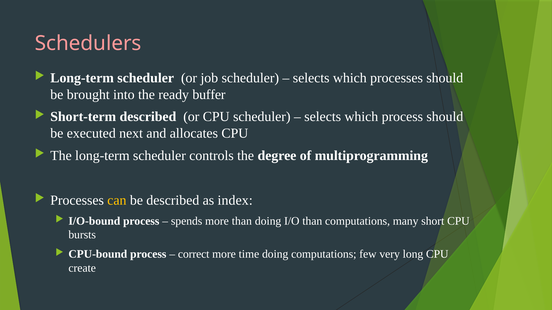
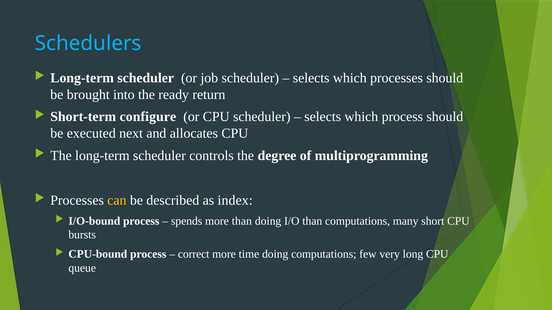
Schedulers colour: pink -> light blue
buffer: buffer -> return
Short-term described: described -> configure
create: create -> queue
